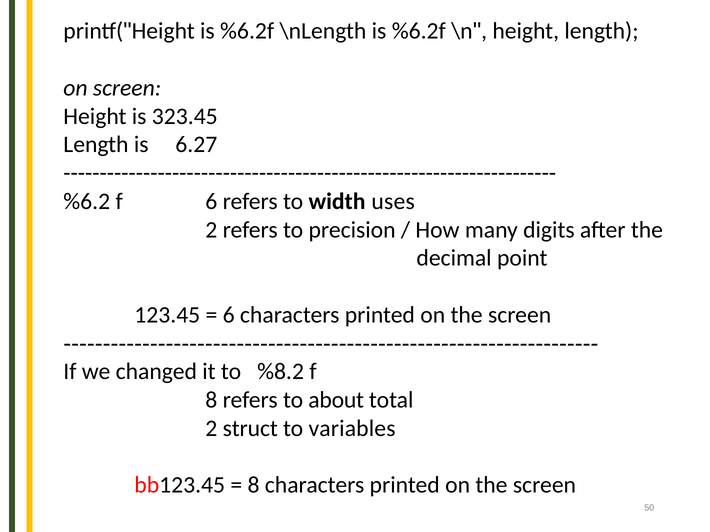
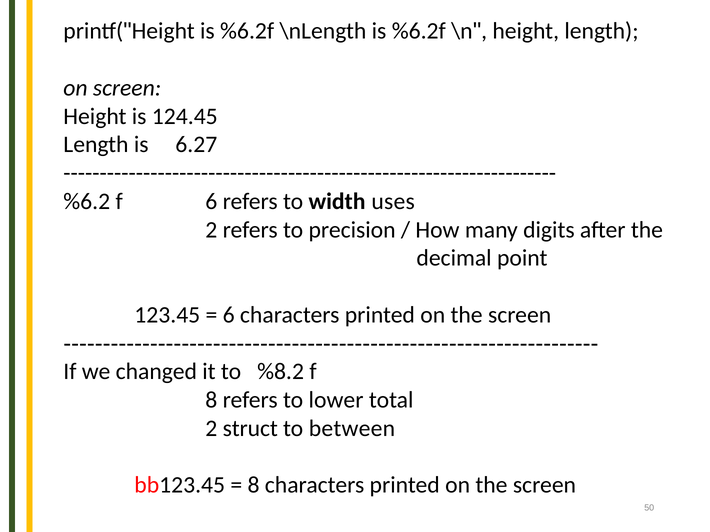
323.45: 323.45 -> 124.45
about: about -> lower
variables: variables -> between
